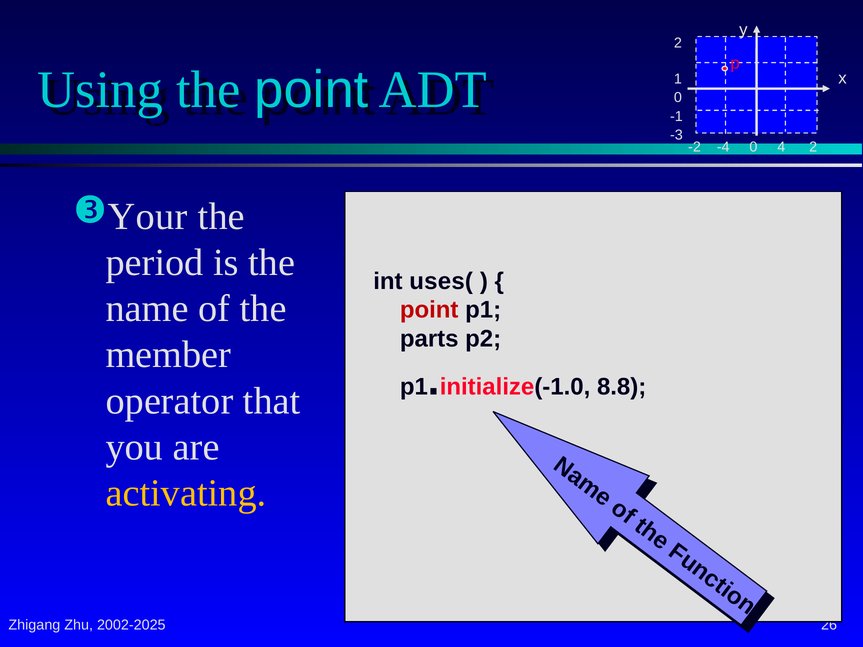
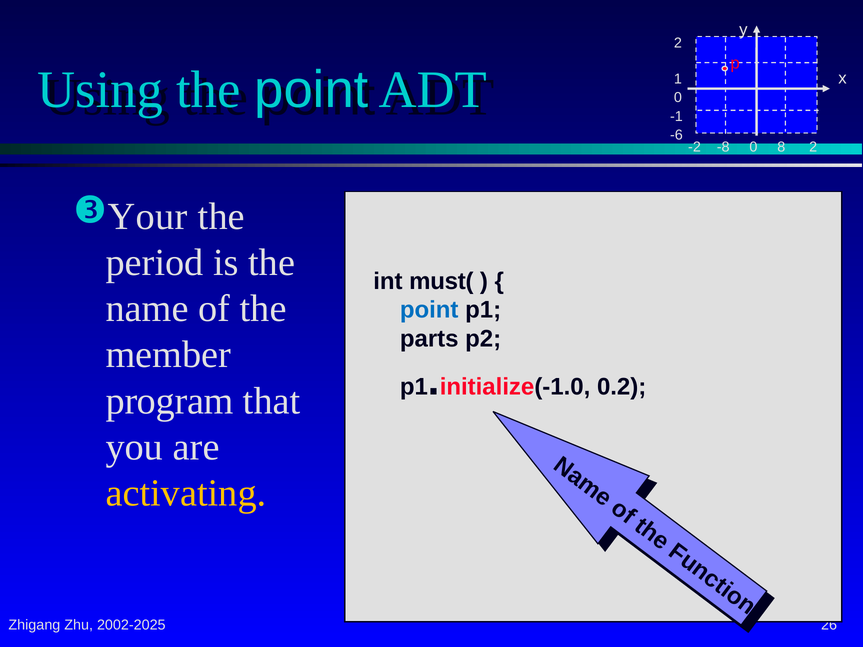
-3: -3 -> -6
-4: -4 -> -8
4: 4 -> 8
uses(: uses( -> must(
point at (429, 310) colour: red -> blue
8.8: 8.8 -> 0.2
operator: operator -> program
